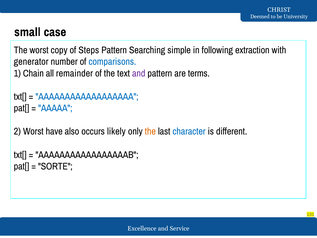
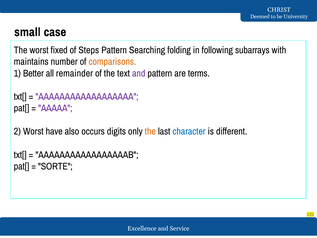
copy: copy -> fixed
simple: simple -> folding
extraction: extraction -> subarrays
generator: generator -> maintains
comparisons colour: blue -> orange
Chain: Chain -> Better
AAAAAAAAAAAAAAAAAA colour: blue -> purple
AAAAA colour: blue -> purple
likely: likely -> digits
